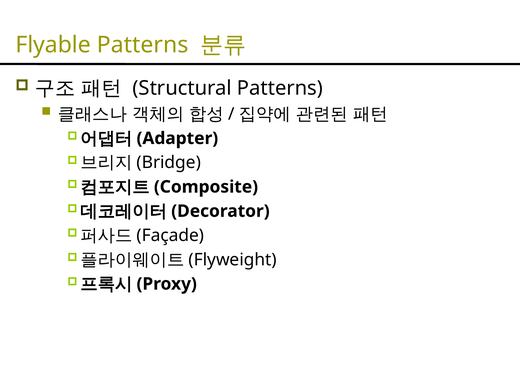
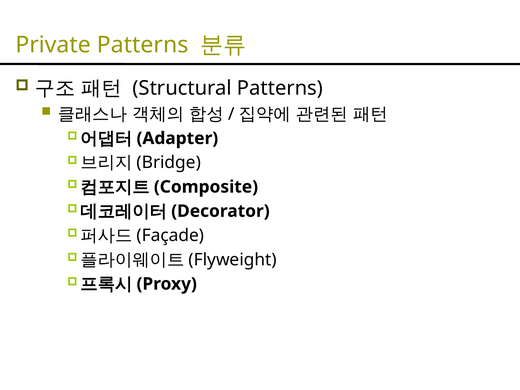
Flyable: Flyable -> Private
